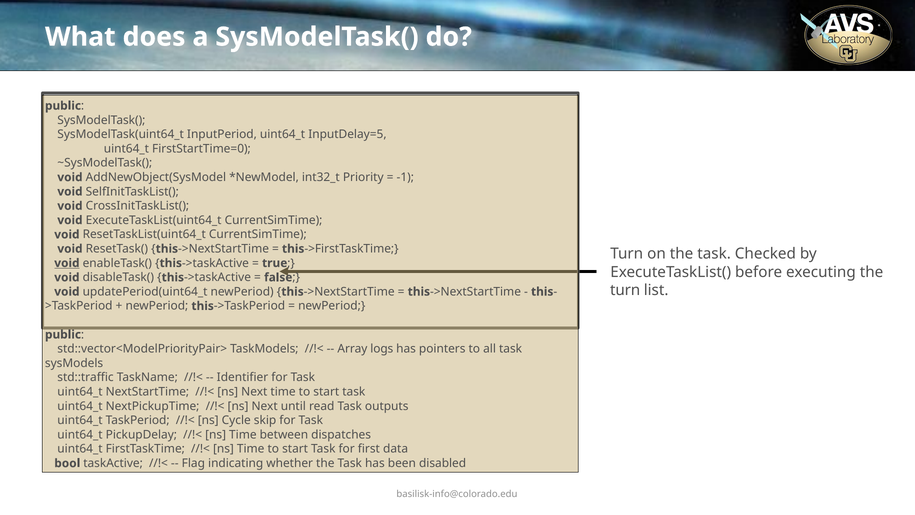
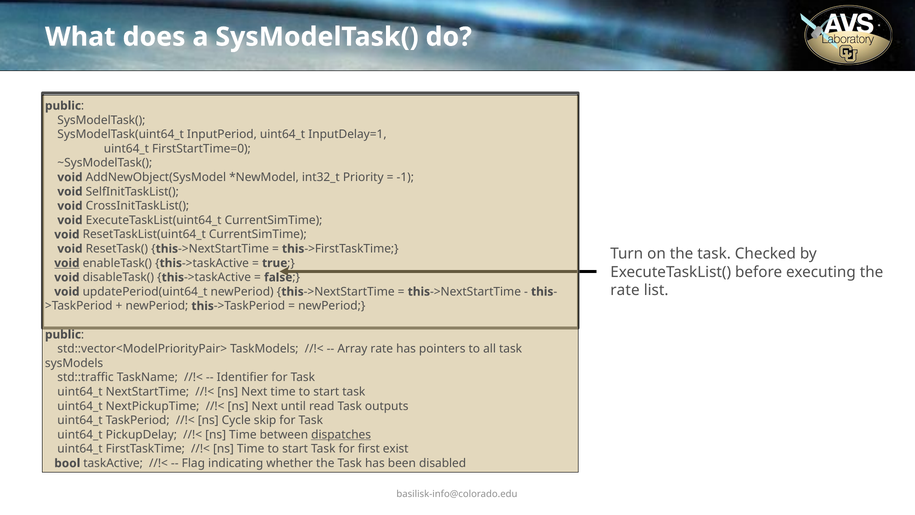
InputDelay=5: InputDelay=5 -> InputDelay=1
turn at (625, 290): turn -> rate
Array logs: logs -> rate
dispatches underline: none -> present
data: data -> exist
